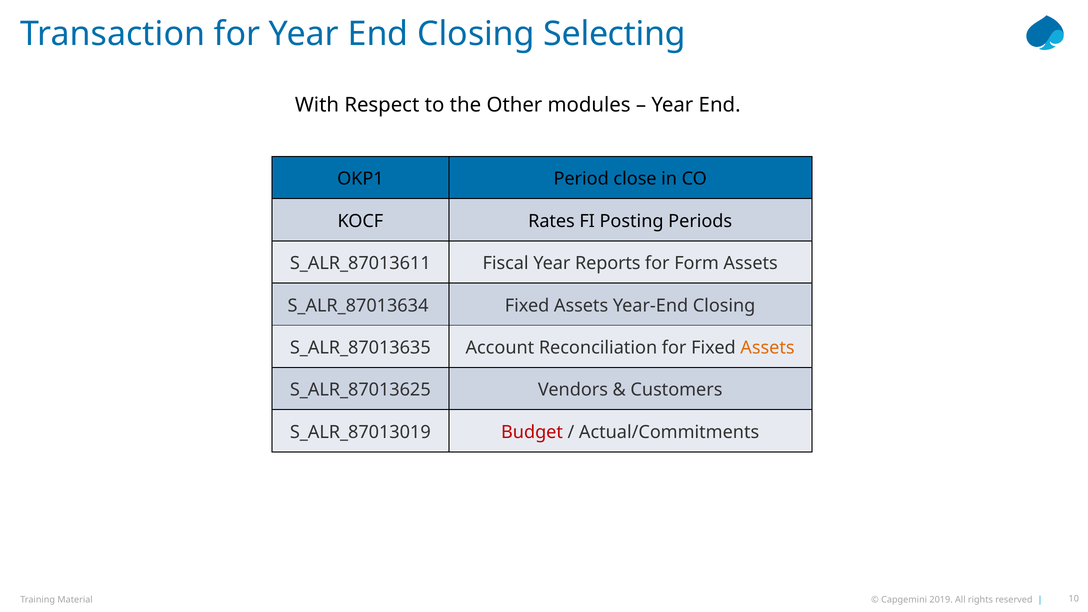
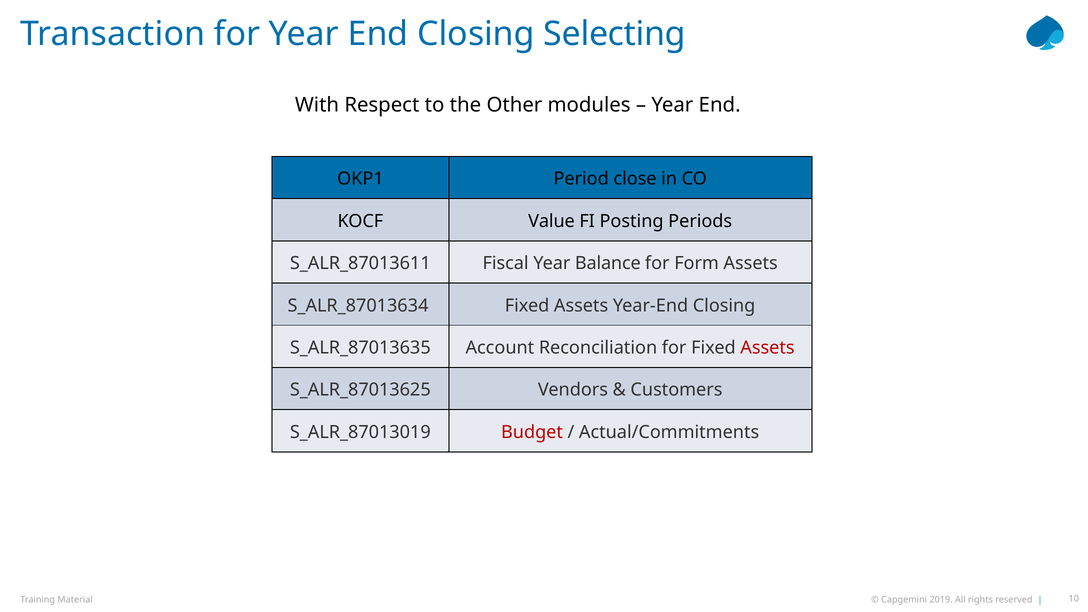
Rates: Rates -> Value
Reports: Reports -> Balance
Assets at (767, 348) colour: orange -> red
